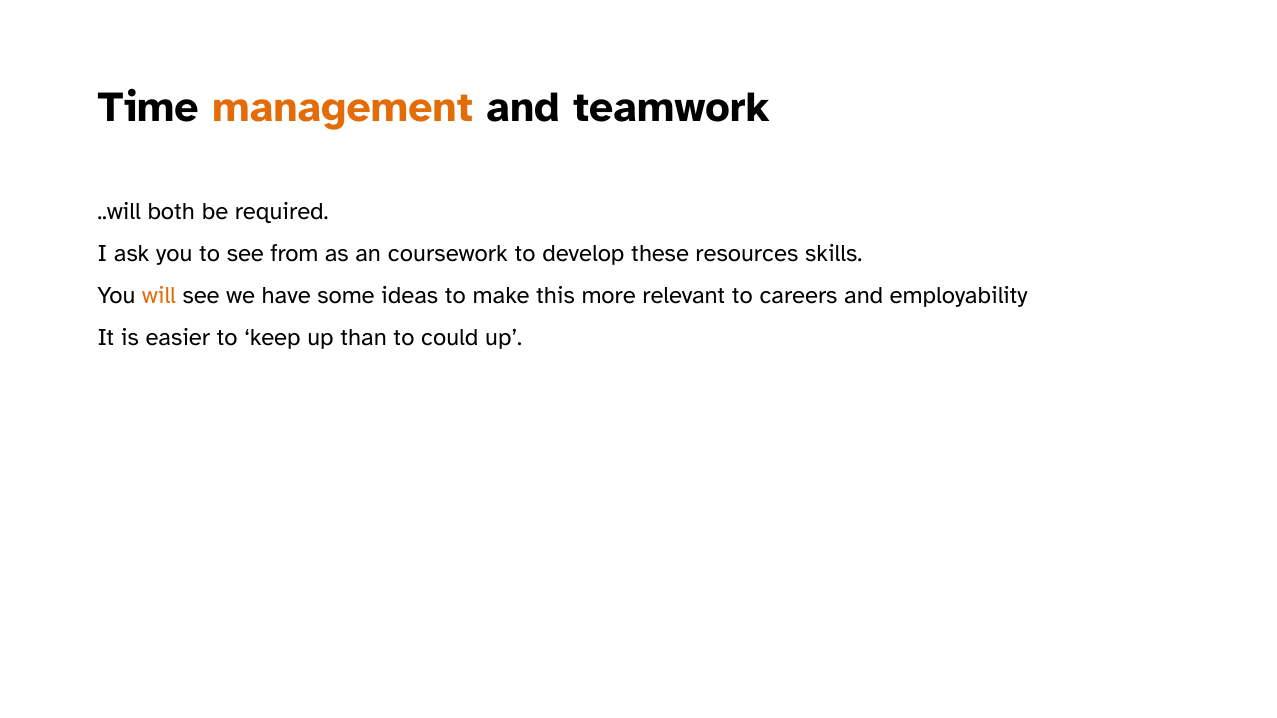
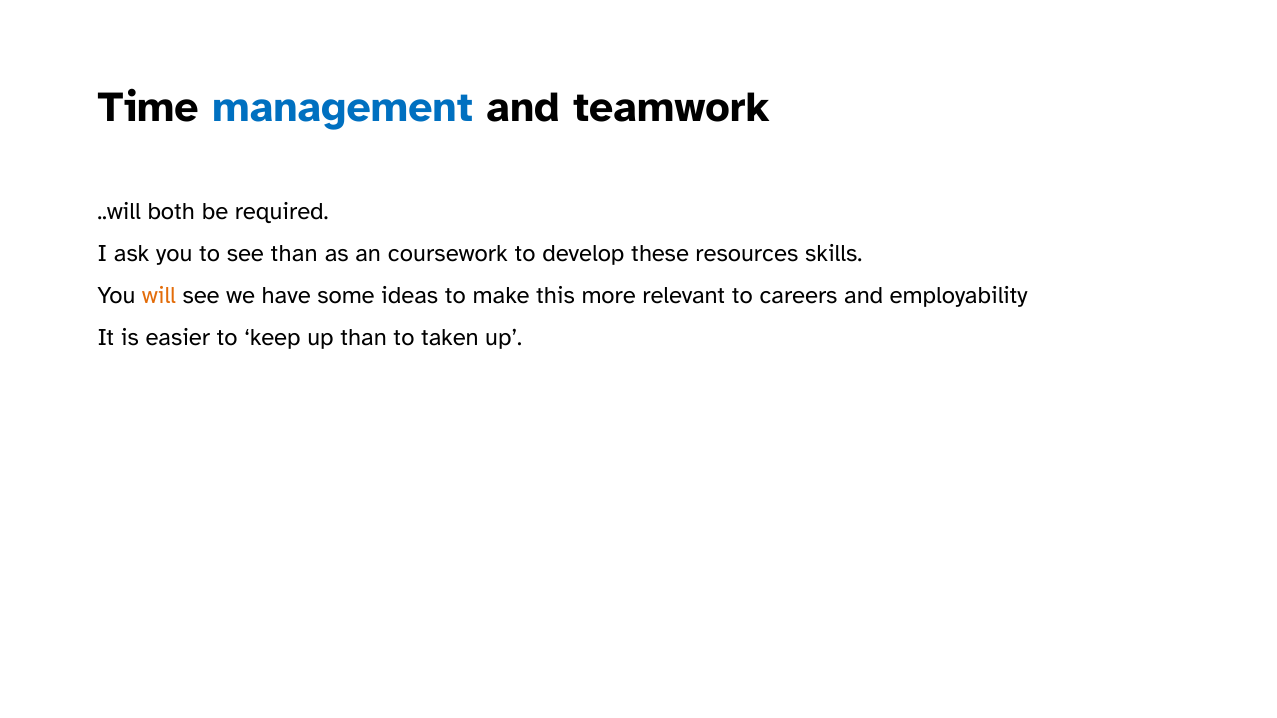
management colour: orange -> blue
see from: from -> than
could: could -> taken
